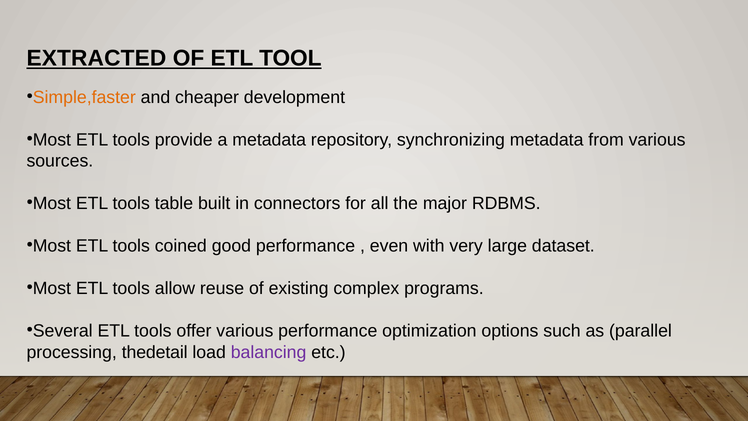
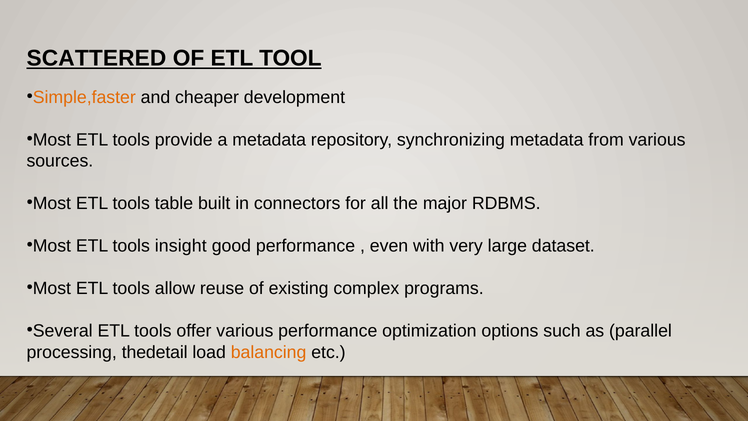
EXTRACTED: EXTRACTED -> SCATTERED
coined: coined -> insight
balancing colour: purple -> orange
